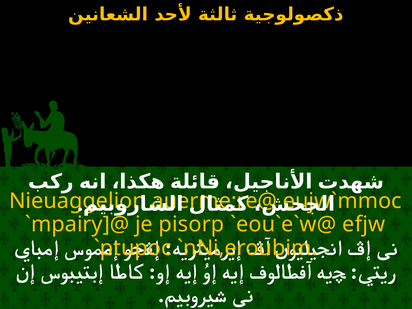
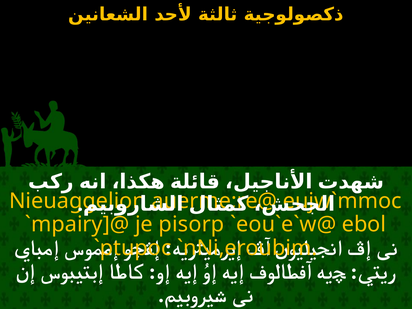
efjw: efjw -> ebol
